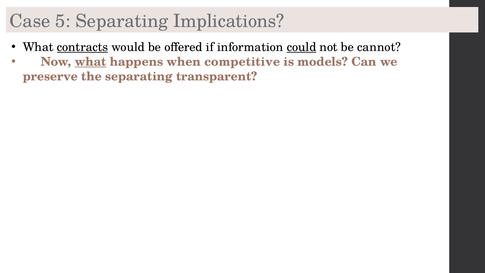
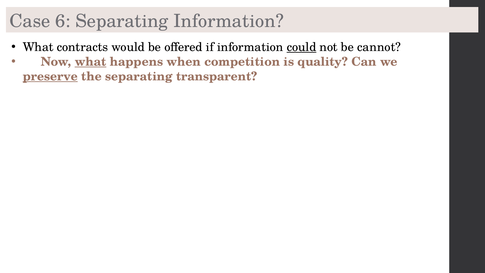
5: 5 -> 6
Separating Implications: Implications -> Information
contracts underline: present -> none
competitive: competitive -> competition
models: models -> quality
preserve underline: none -> present
